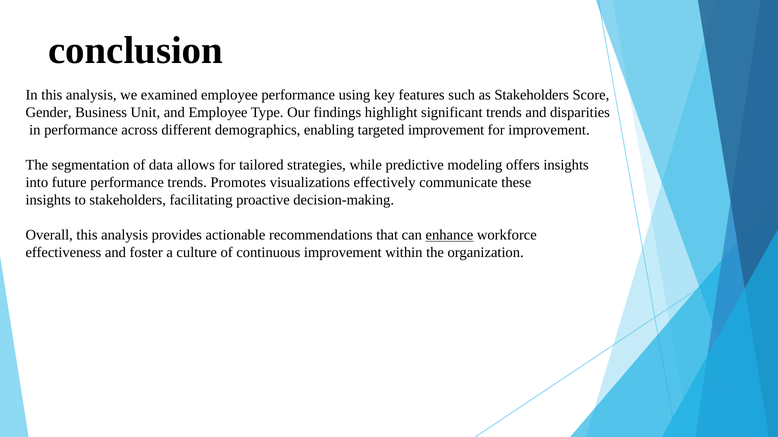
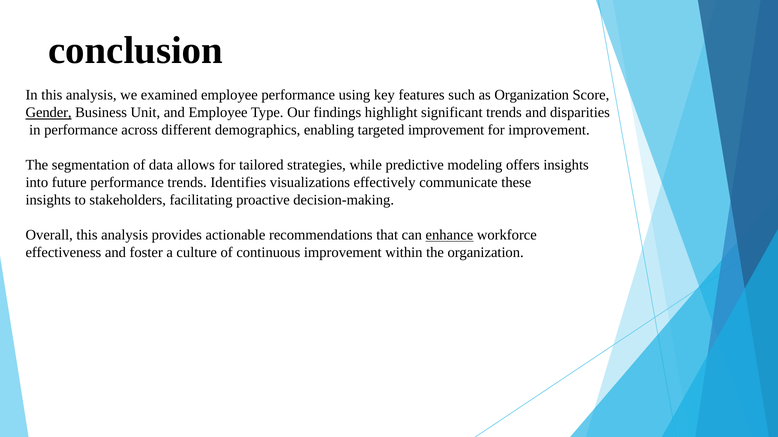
as Stakeholders: Stakeholders -> Organization
Gender underline: none -> present
Promotes: Promotes -> Identifies
